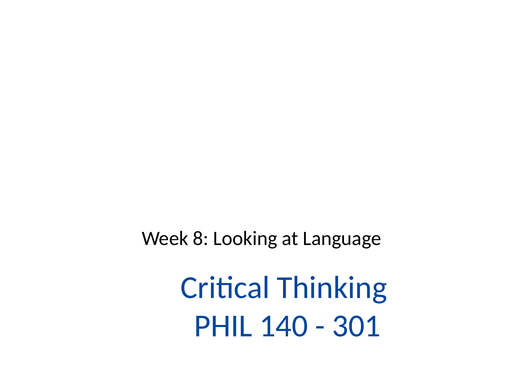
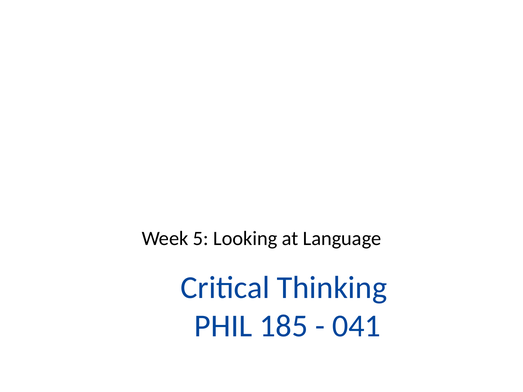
8: 8 -> 5
140: 140 -> 185
301: 301 -> 041
